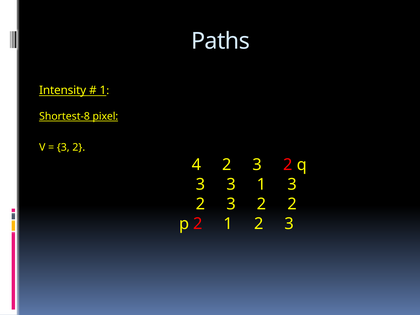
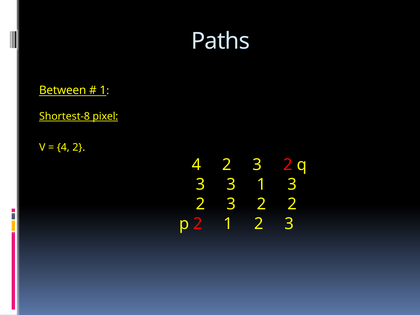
Intensity: Intensity -> Between
3 at (63, 147): 3 -> 4
